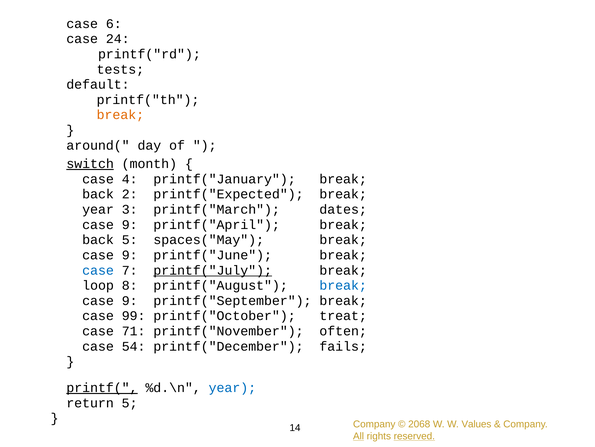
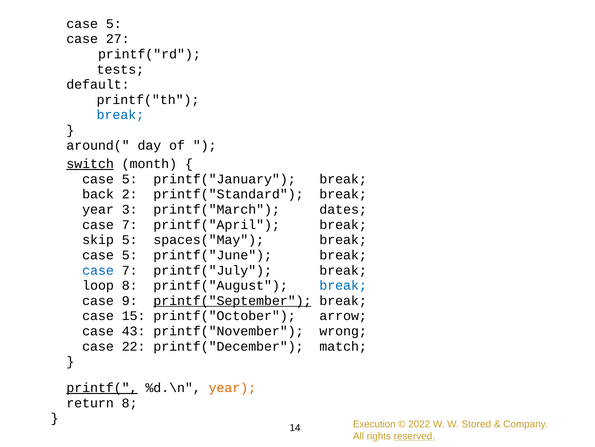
6 at (114, 24): 6 -> 5
24: 24 -> 27
break at (120, 115) colour: orange -> blue
4 at (130, 179): 4 -> 5
printf("Expected: printf("Expected -> printf("Standard
9 at (130, 224): 9 -> 7
back at (98, 239): back -> skip
9 at (130, 255): 9 -> 5
printf("July underline: present -> none
printf("September underline: none -> present
99: 99 -> 15
treat: treat -> arrow
71: 71 -> 43
often: often -> wrong
54: 54 -> 22
fails: fails -> match
year at (232, 387) colour: blue -> orange
return 5: 5 -> 8
Company at (374, 424): Company -> Execution
2068: 2068 -> 2022
Values: Values -> Stored
All underline: present -> none
